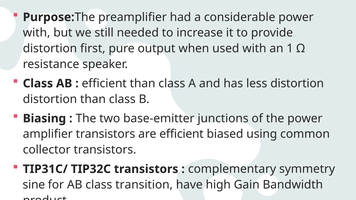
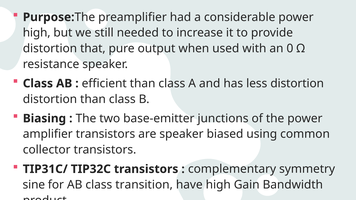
with at (37, 33): with -> high
first: first -> that
1: 1 -> 0
are efficient: efficient -> speaker
